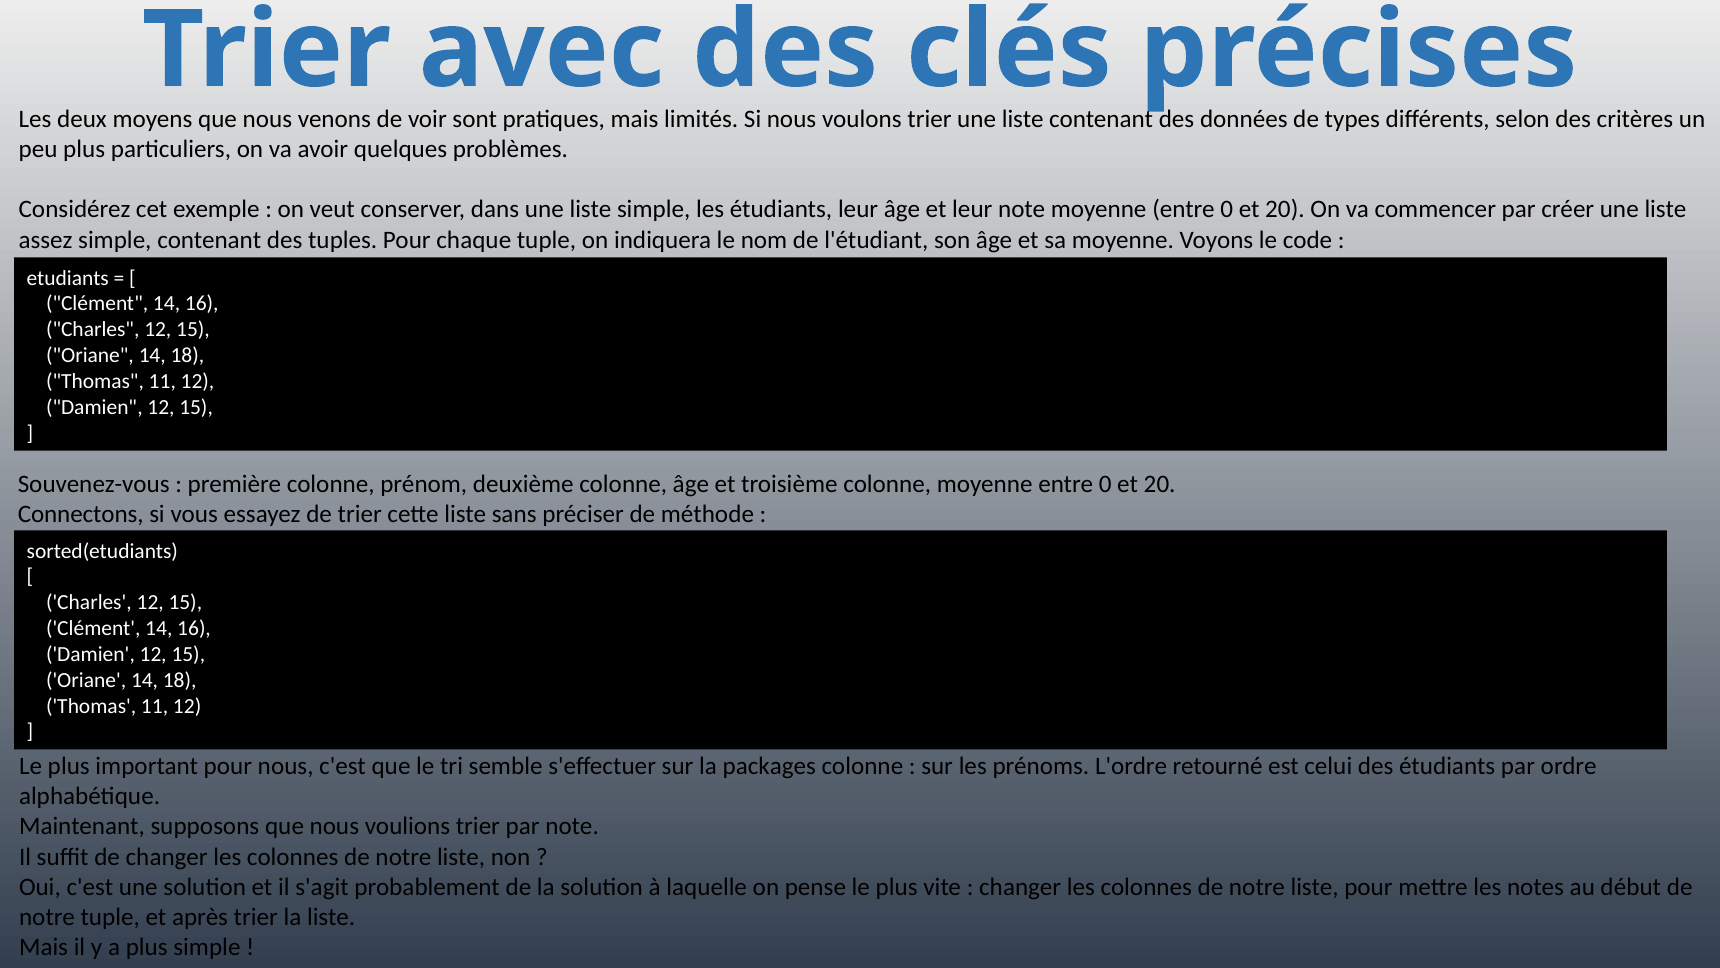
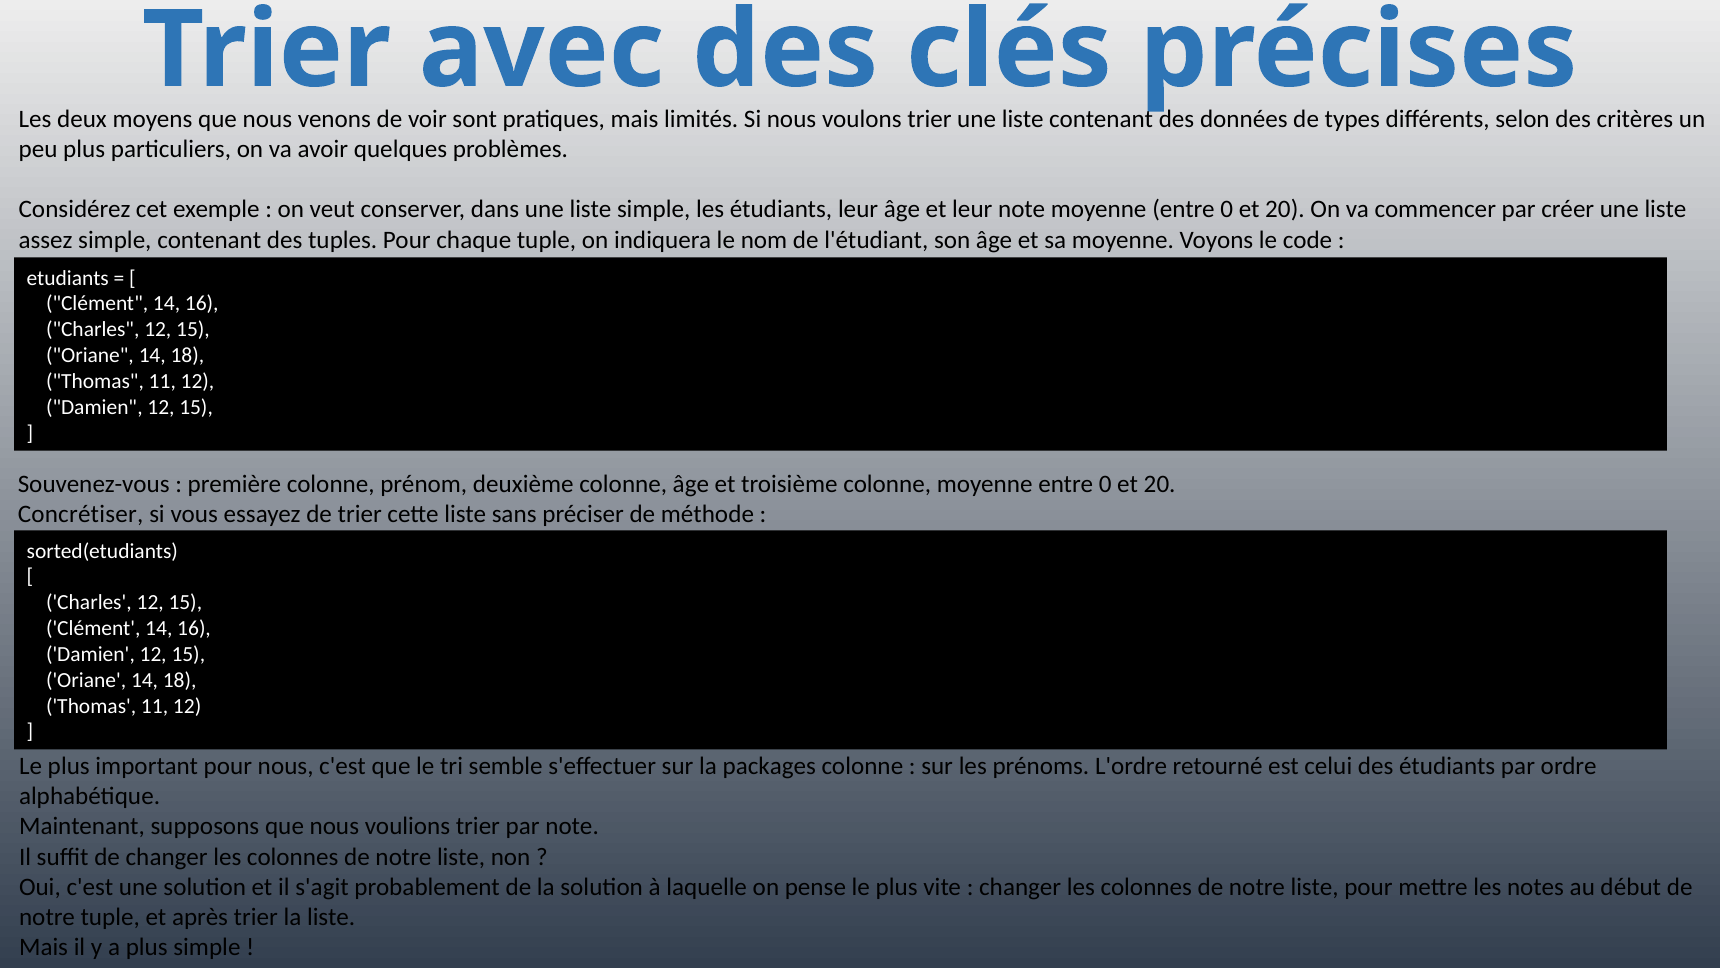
Connectons: Connectons -> Concrétiser
